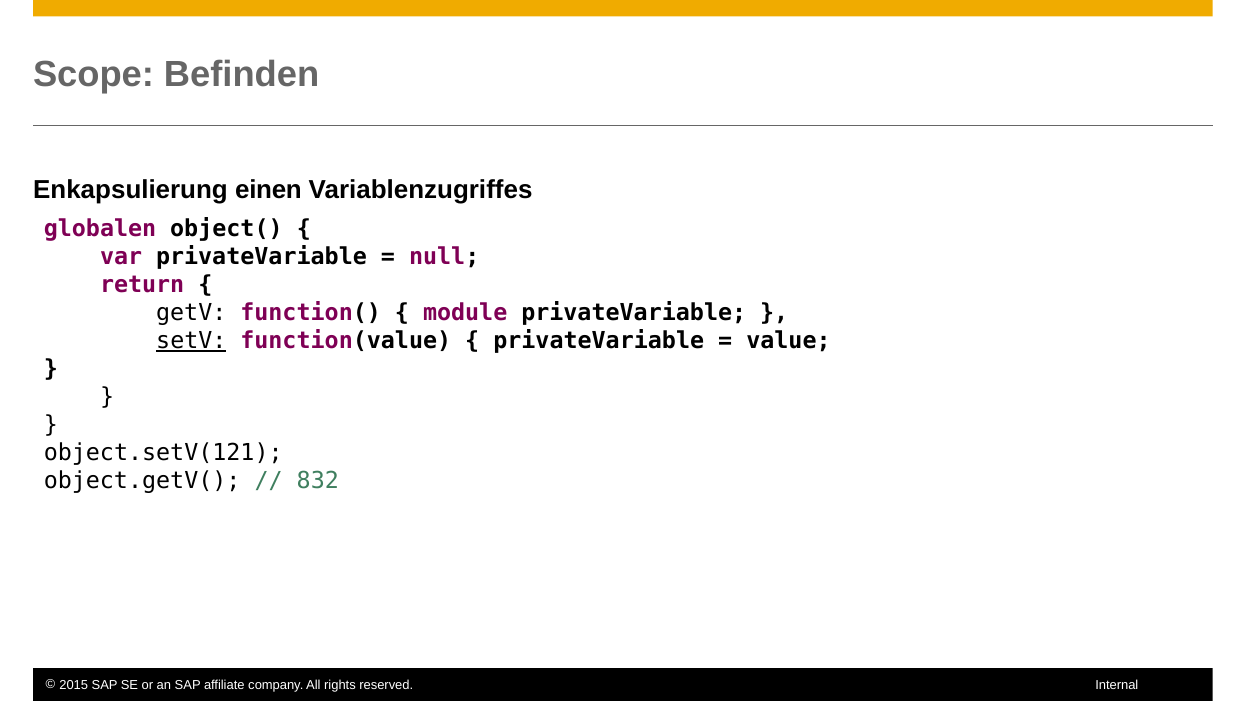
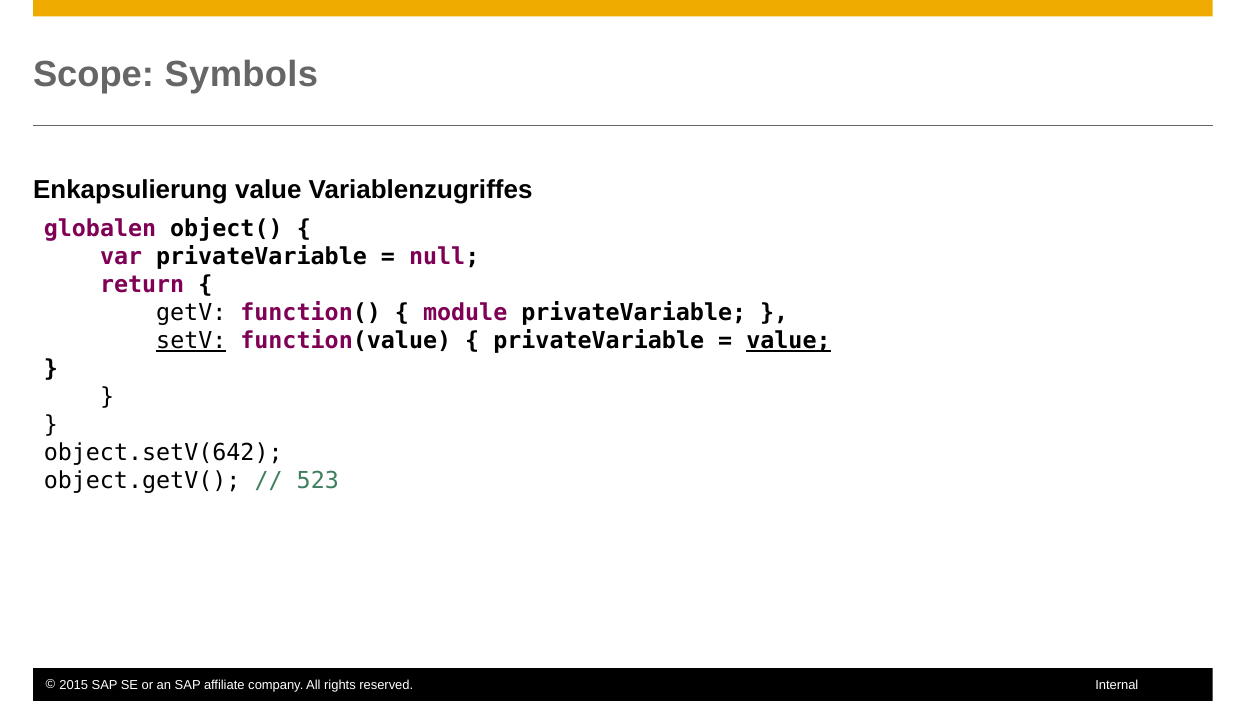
Befinden: Befinden -> Symbols
Enkapsulierung einen: einen -> value
value at (788, 341) underline: none -> present
object.setV(121: object.setV(121 -> object.setV(642
832: 832 -> 523
